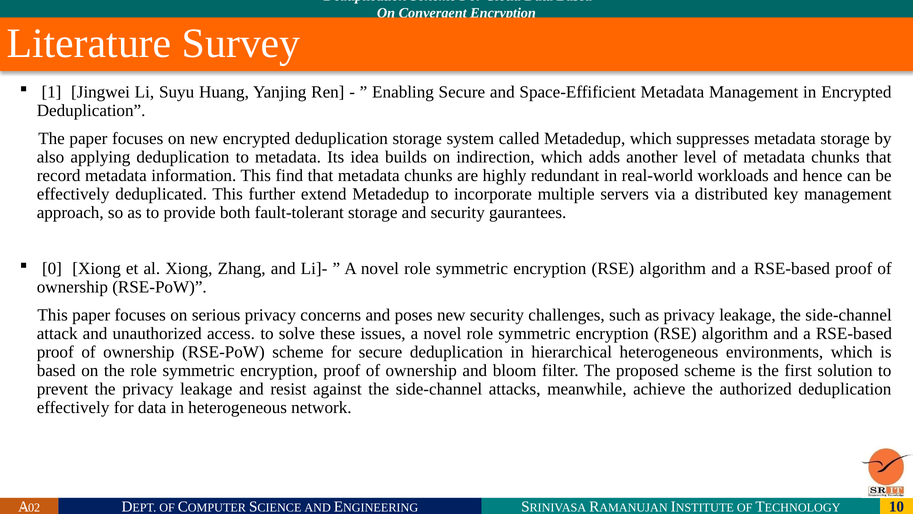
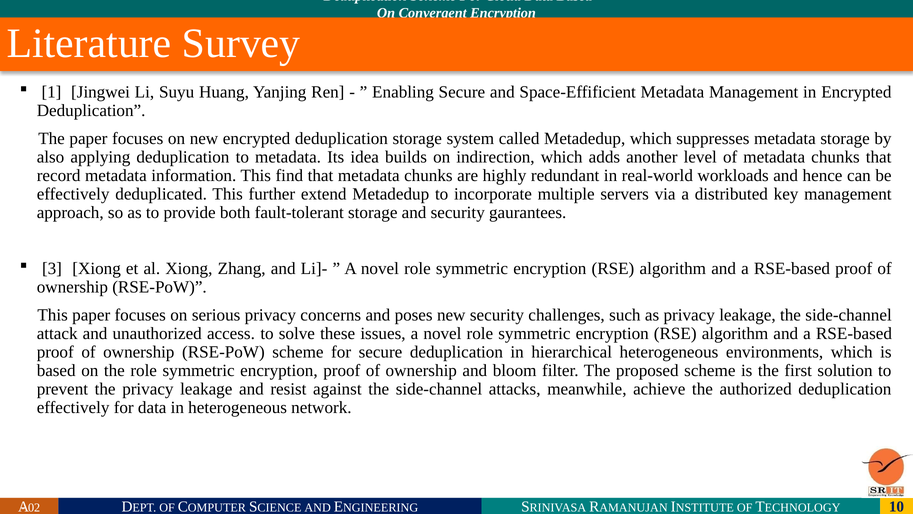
0: 0 -> 3
